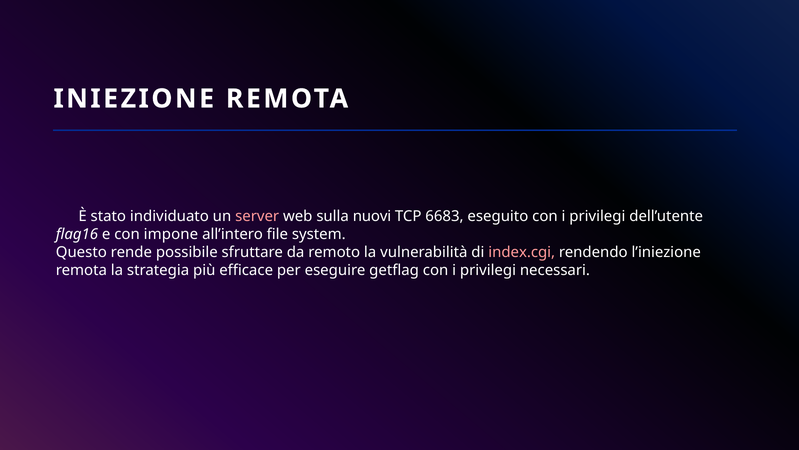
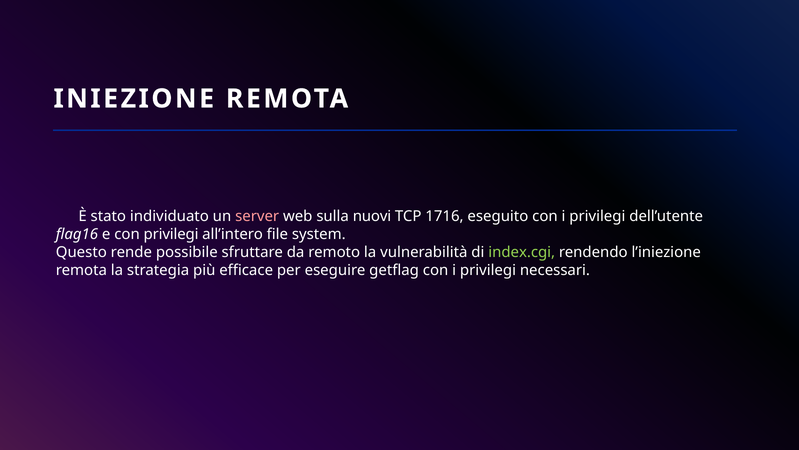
6683: 6683 -> 1716
con impone: impone -> privilegi
index.cgi colour: pink -> light green
